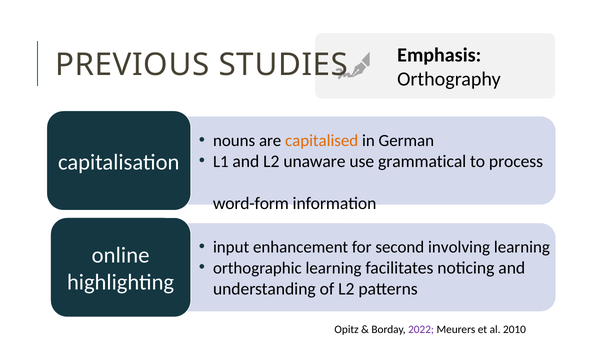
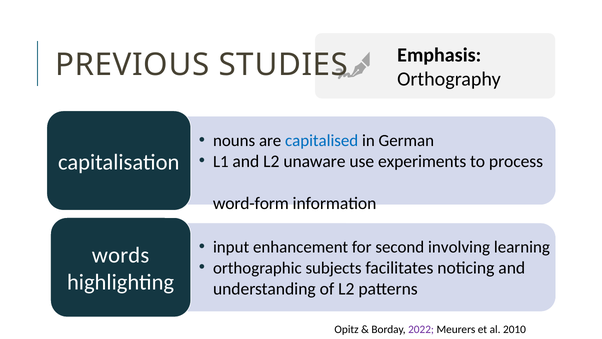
capitalised colour: orange -> blue
grammatical: grammatical -> experiments
online: online -> words
orthographic learning: learning -> subjects
